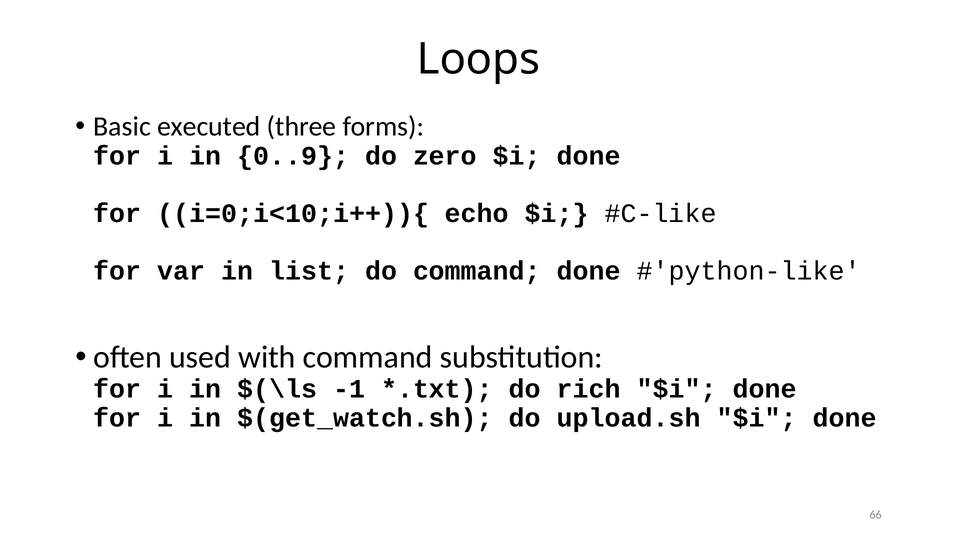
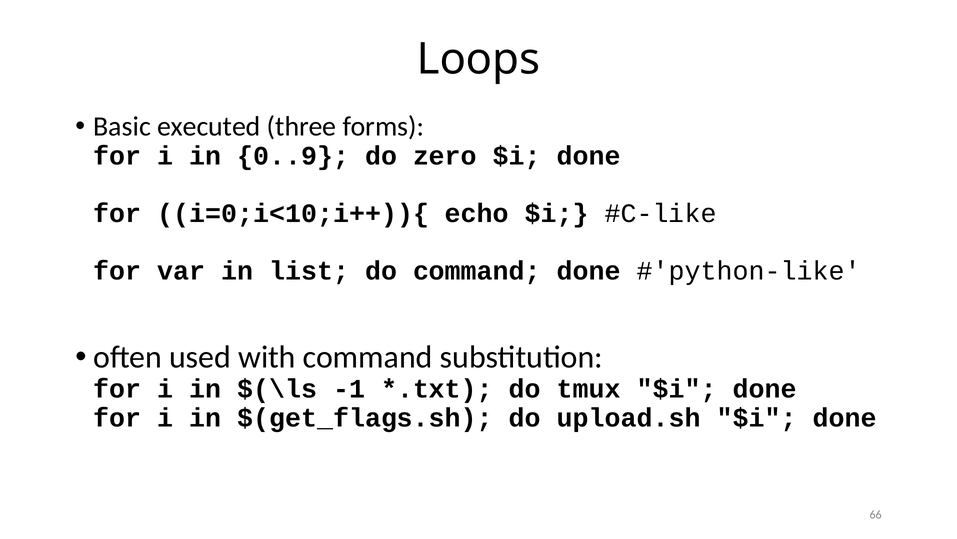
rich: rich -> tmux
$(get_watch.sh: $(get_watch.sh -> $(get_flags.sh
